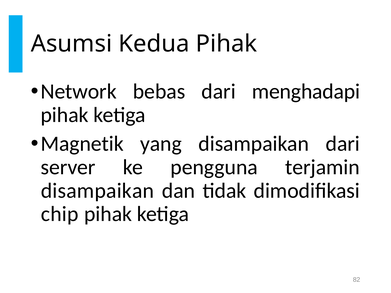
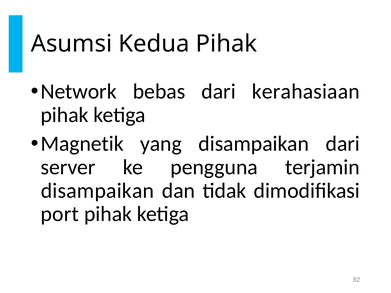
menghadapi: menghadapi -> kerahasiaan
chip: chip -> port
